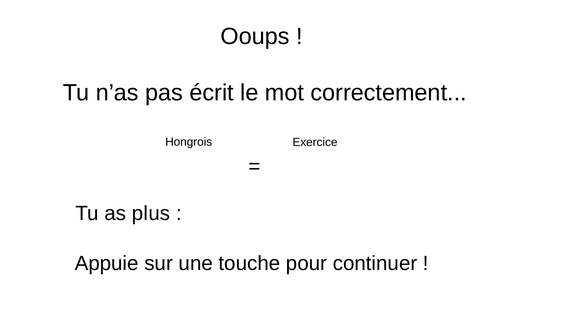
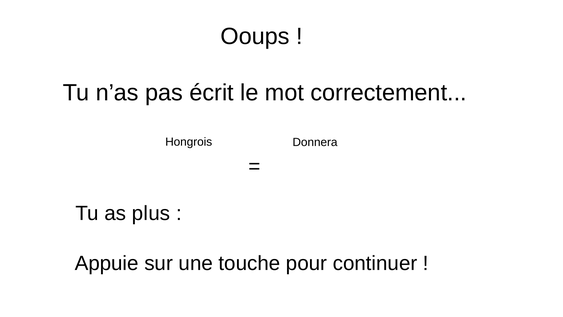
Exercice: Exercice -> Donnera
